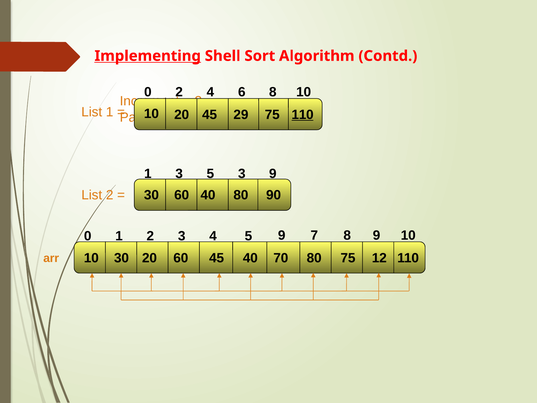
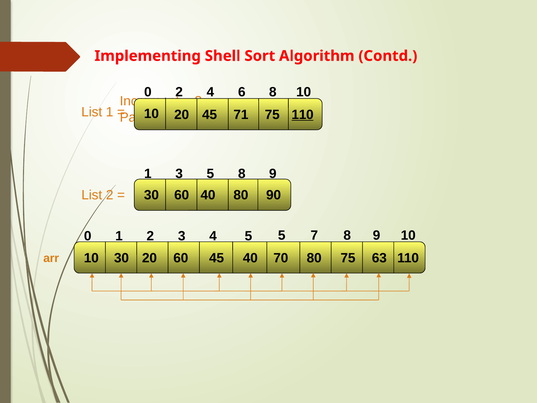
Implementing underline: present -> none
29: 29 -> 71
1 3: 3 -> 8
5 9: 9 -> 5
12: 12 -> 63
